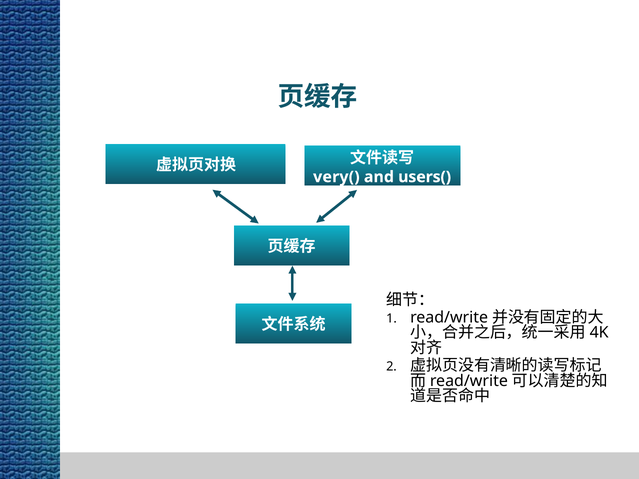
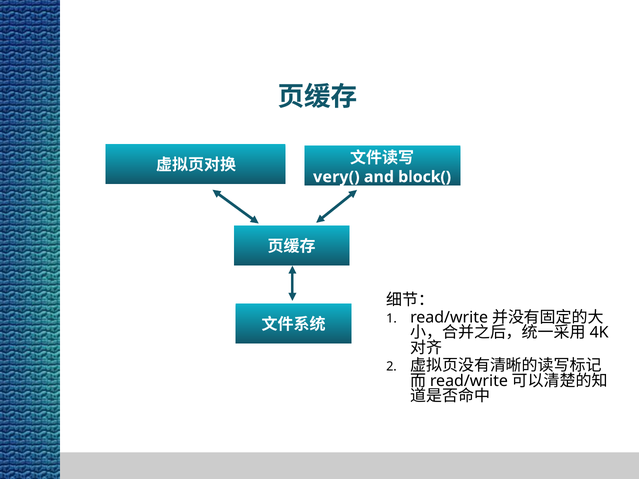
users(: users( -> block(
